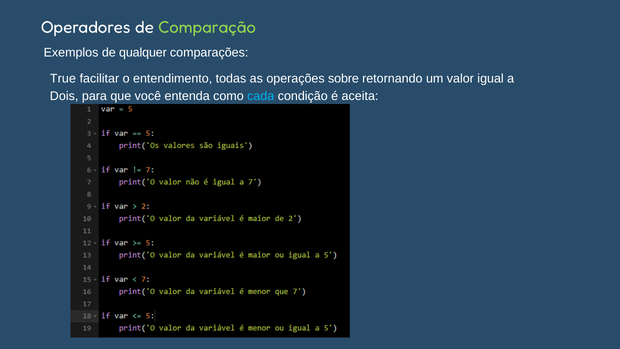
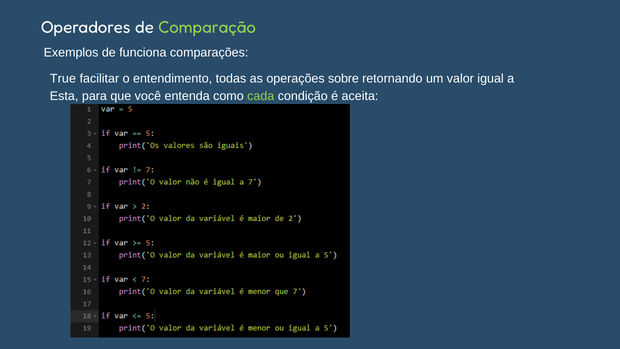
qualquer: qualquer -> funciona
Dois: Dois -> Esta
cada colour: light blue -> light green
